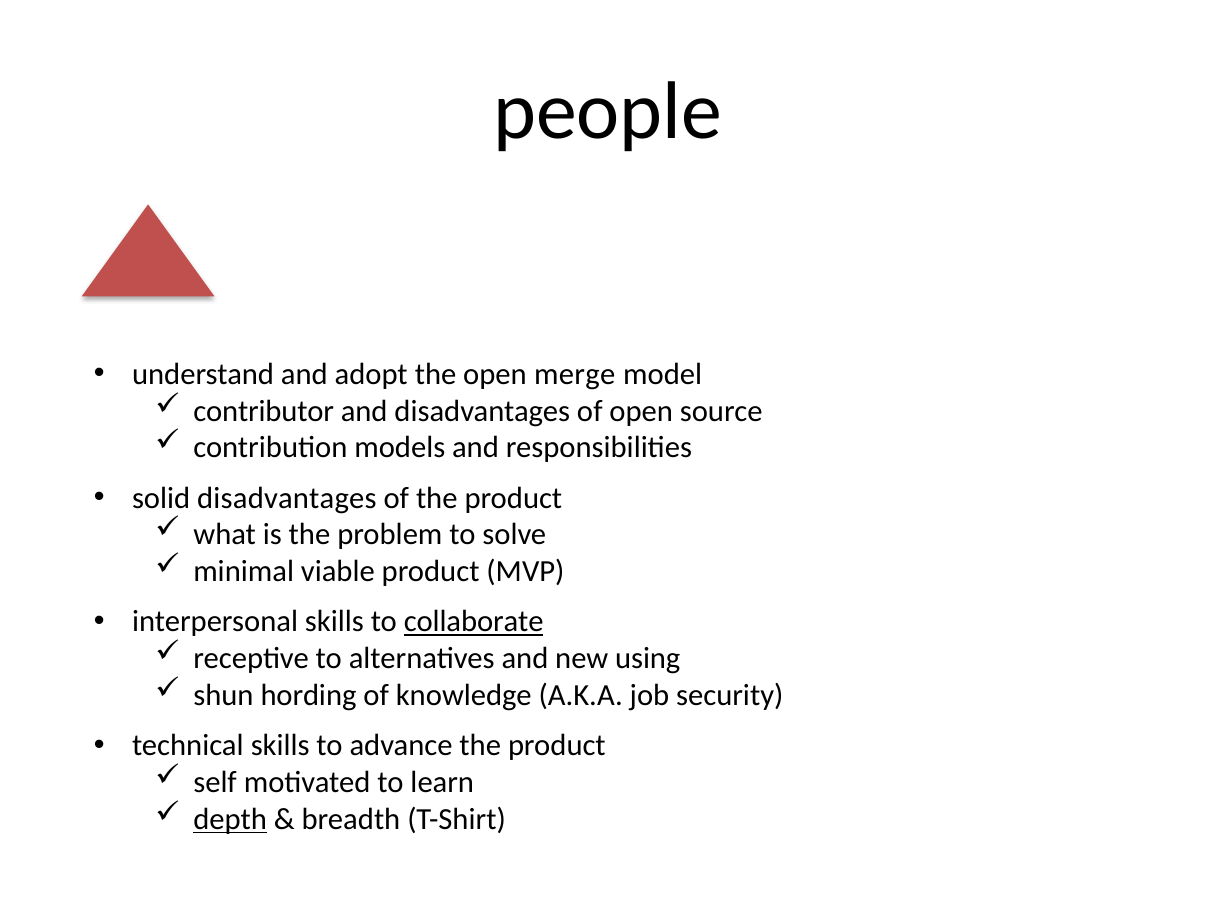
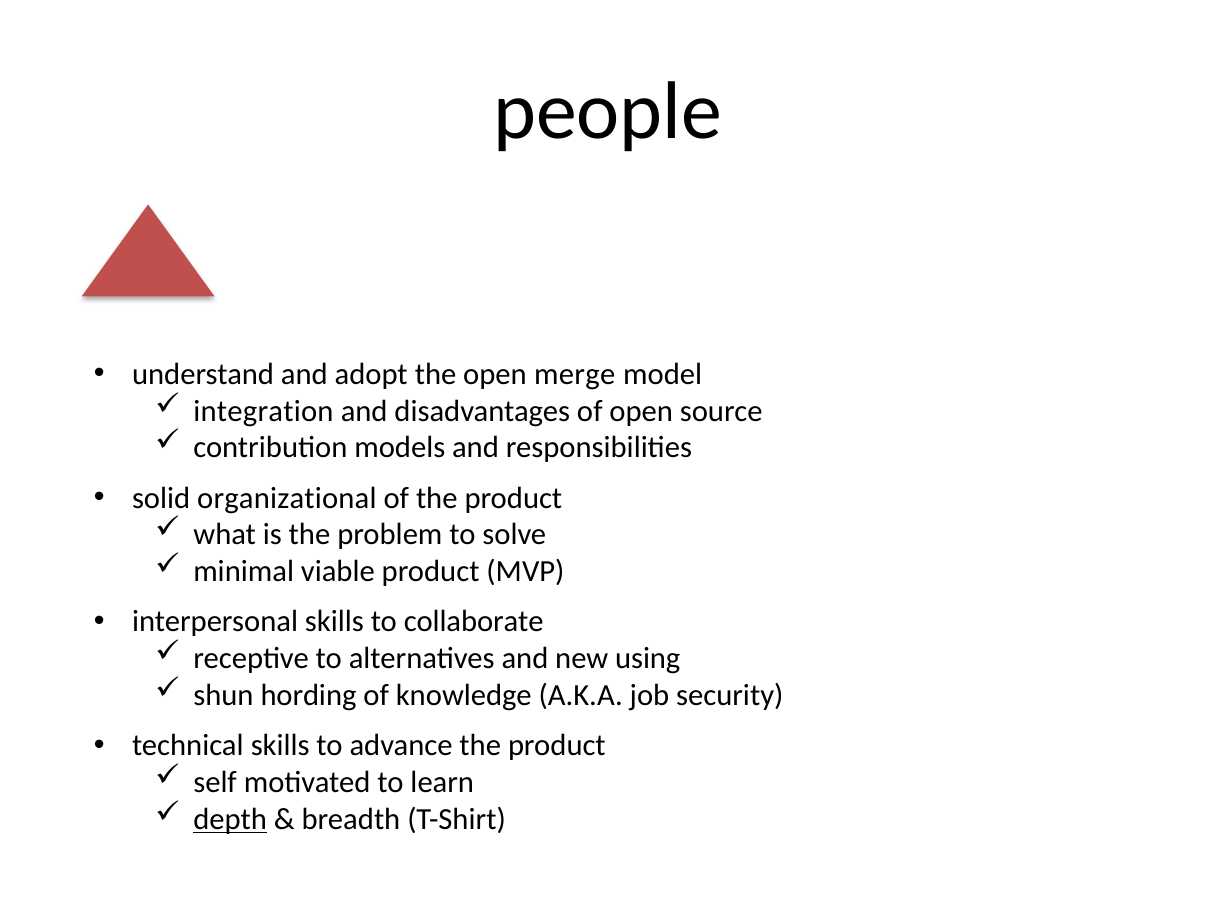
contributor: contributor -> integration
solid disadvantages: disadvantages -> organizational
collaborate underline: present -> none
